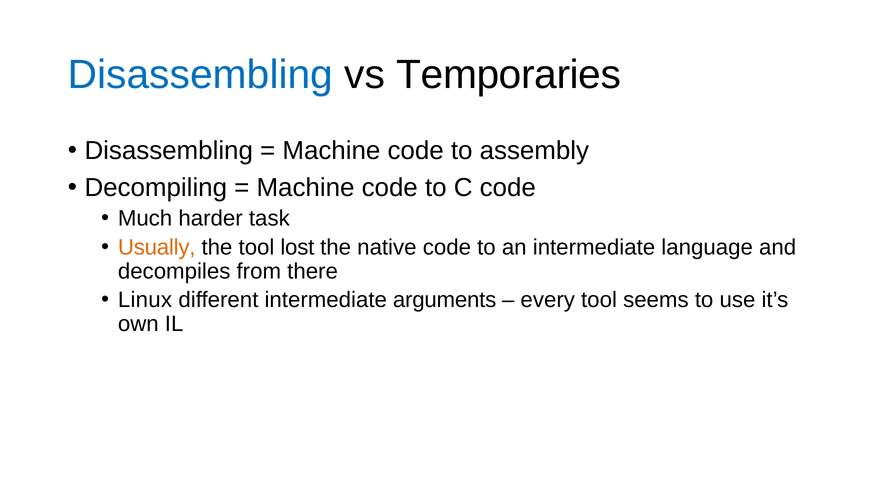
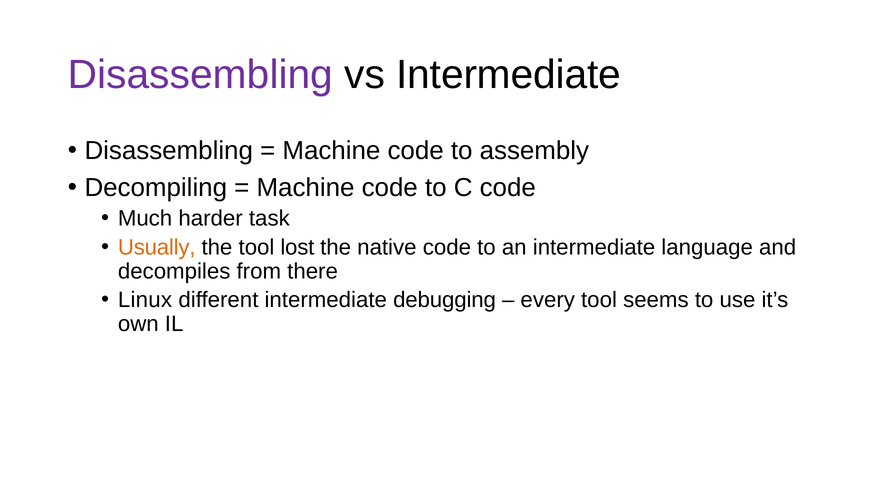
Disassembling at (200, 75) colour: blue -> purple
vs Temporaries: Temporaries -> Intermediate
arguments: arguments -> debugging
